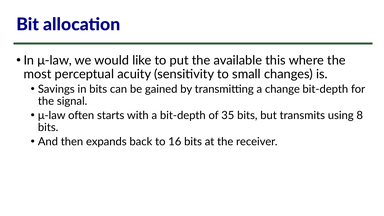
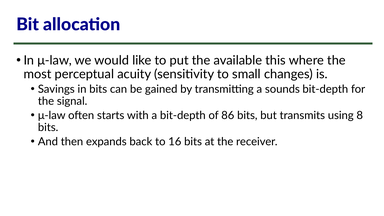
change: change -> sounds
35: 35 -> 86
